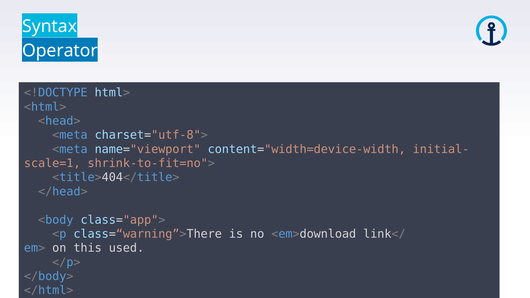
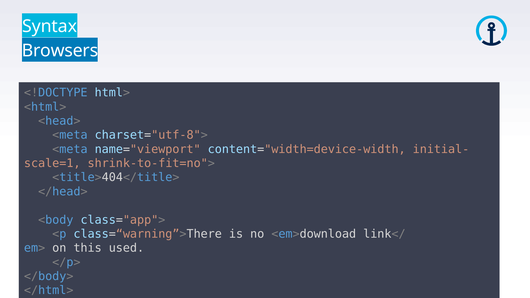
Operator: Operator -> Browsers
